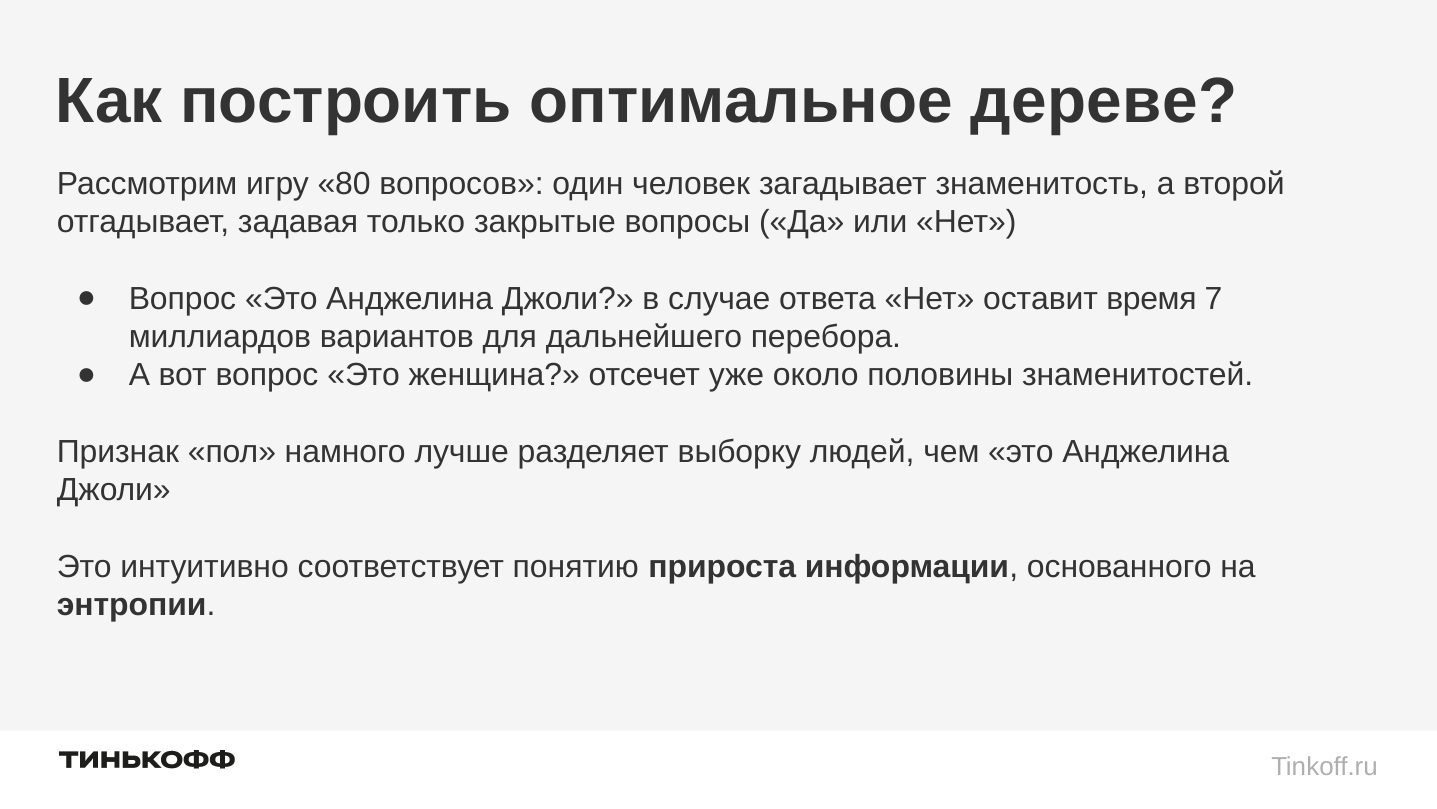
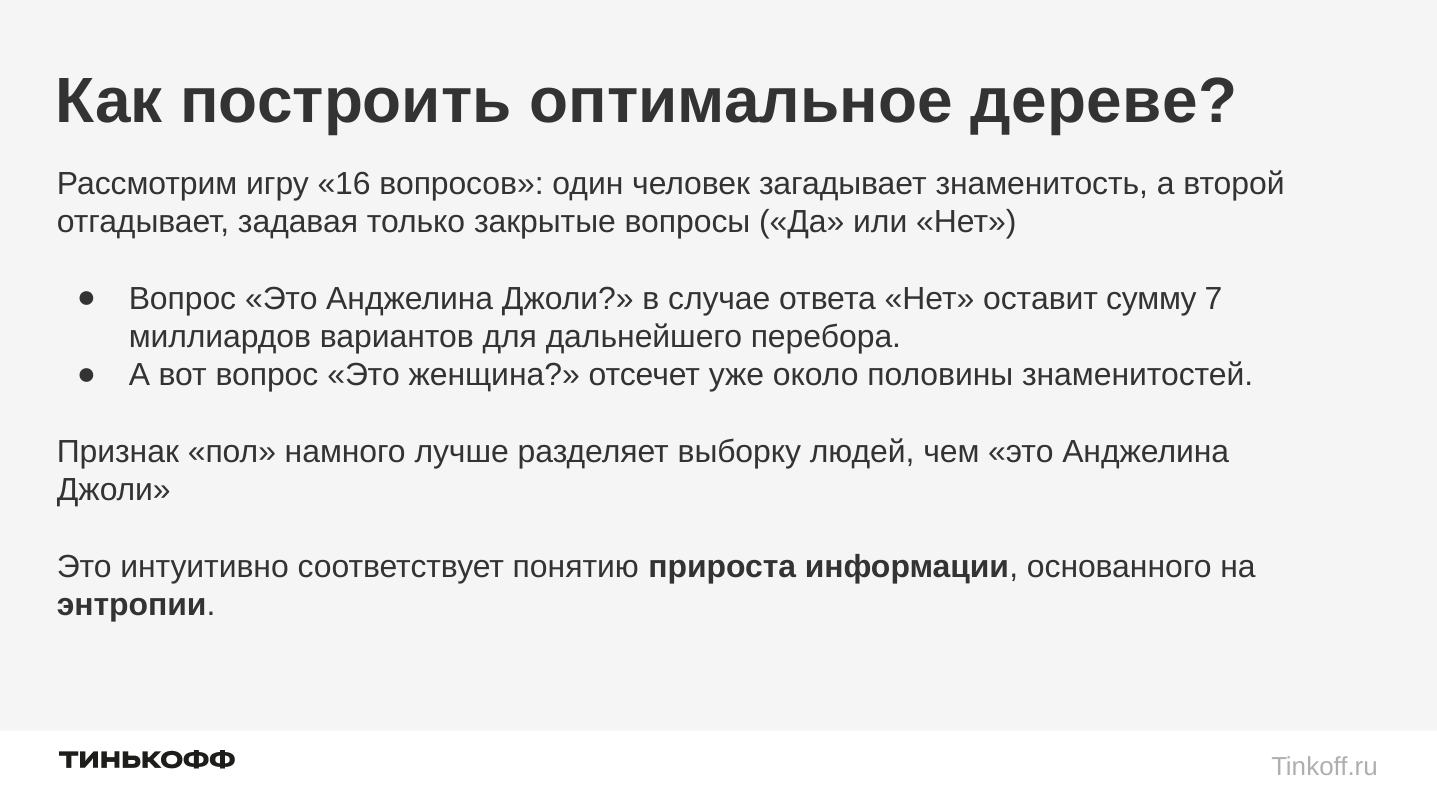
80: 80 -> 16
время: время -> сумму
